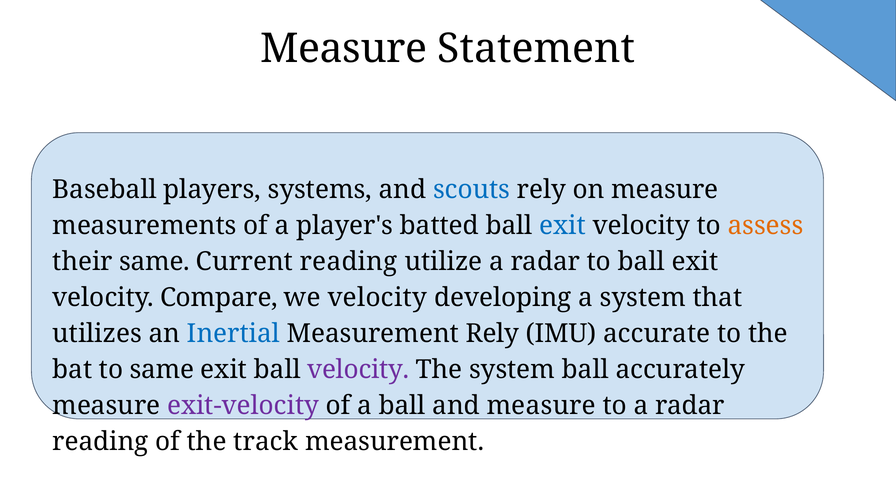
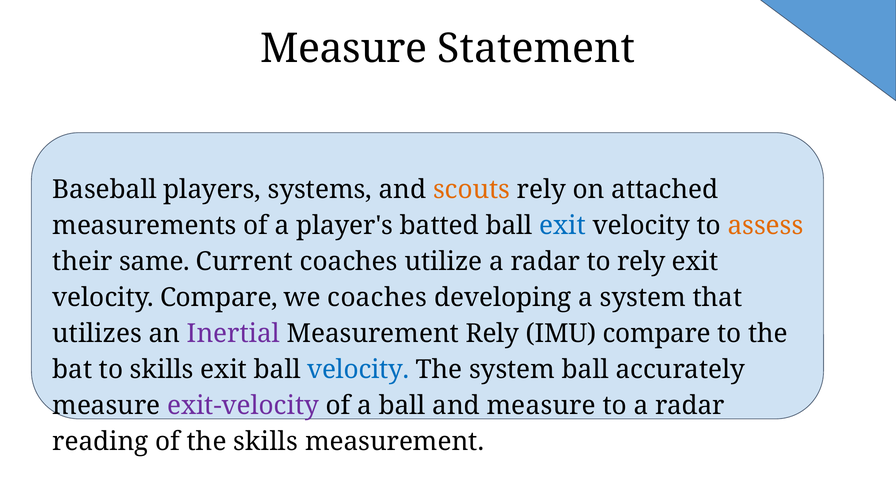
scouts colour: blue -> orange
on measure: measure -> attached
Current reading: reading -> coaches
to ball: ball -> rely
we velocity: velocity -> coaches
Inertial colour: blue -> purple
IMU accurate: accurate -> compare
to same: same -> skills
velocity at (358, 370) colour: purple -> blue
the track: track -> skills
